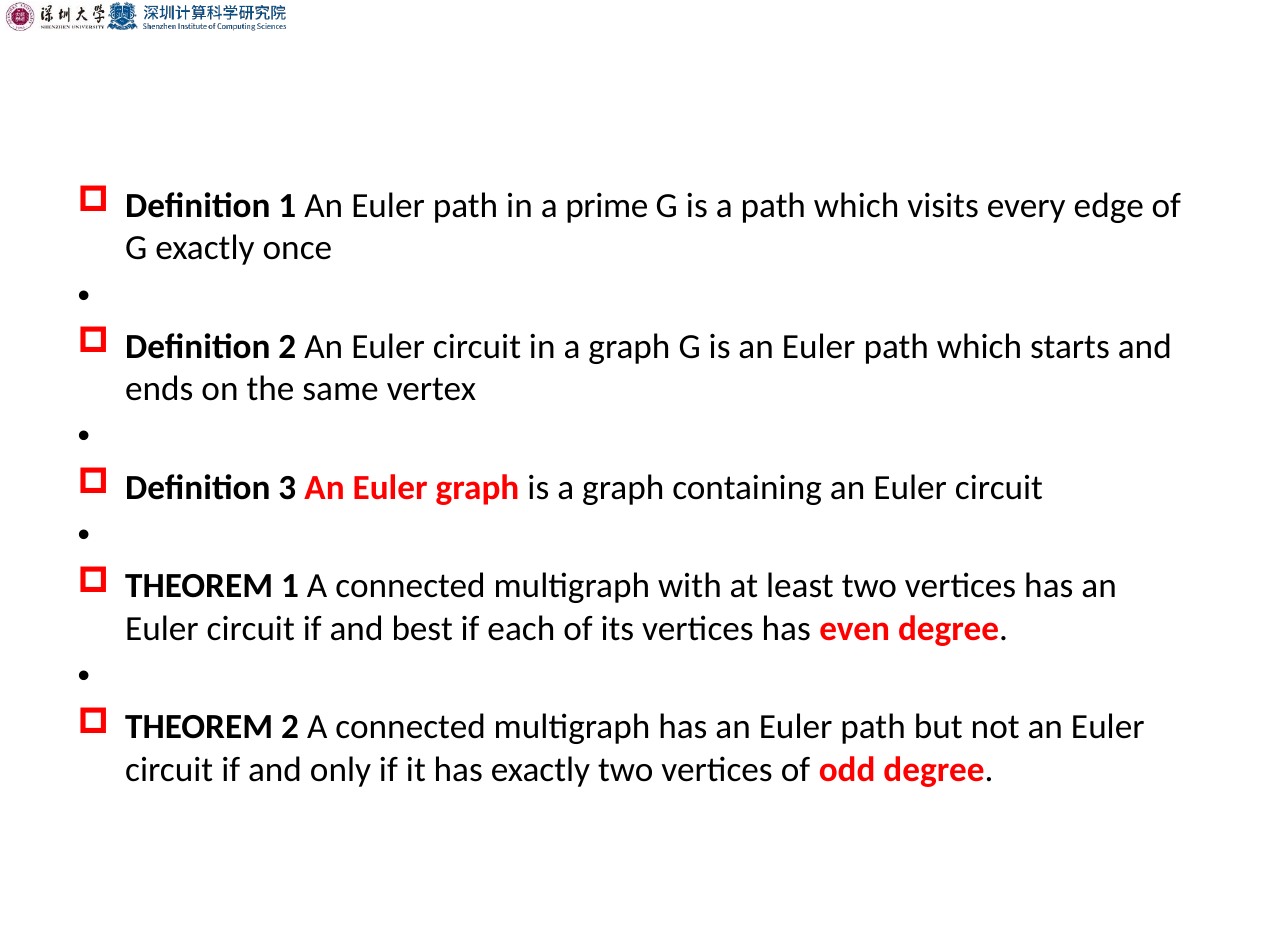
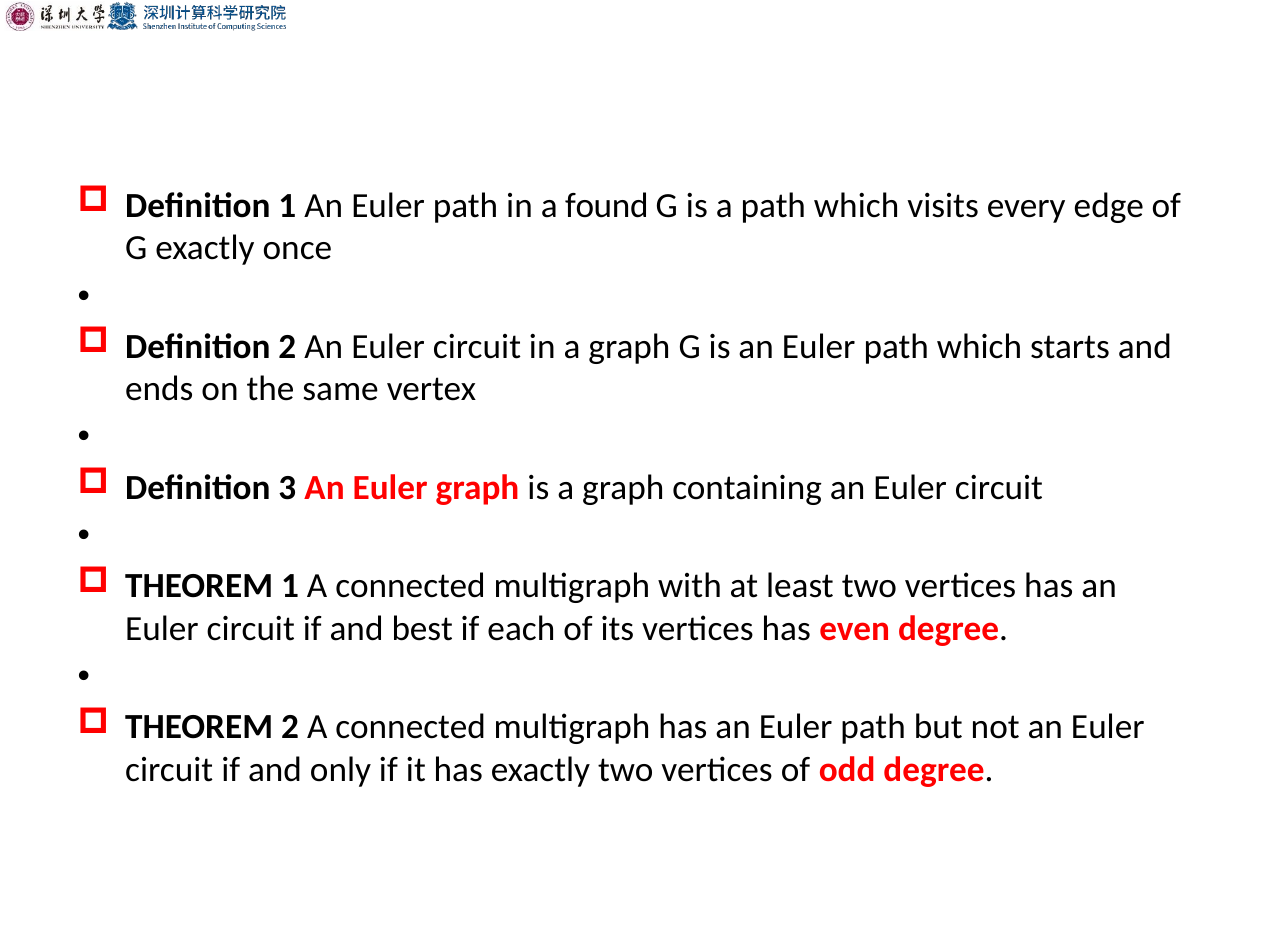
prime: prime -> found
